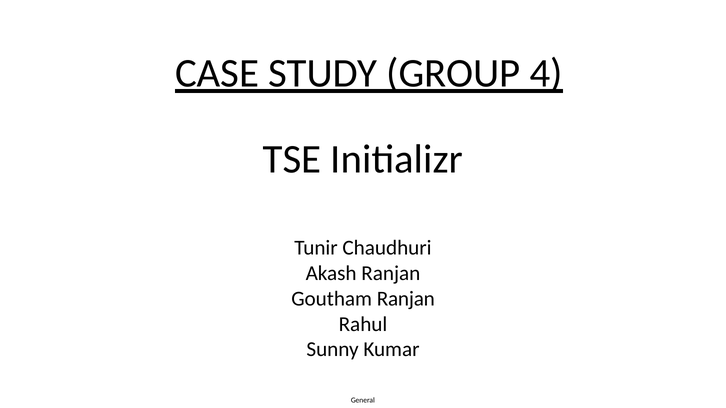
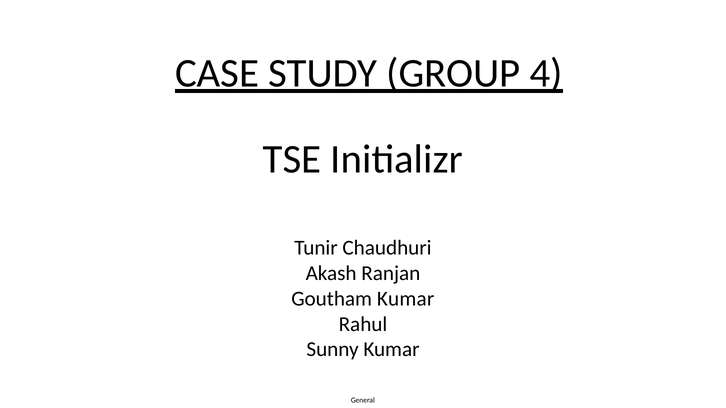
Goutham Ranjan: Ranjan -> Kumar
